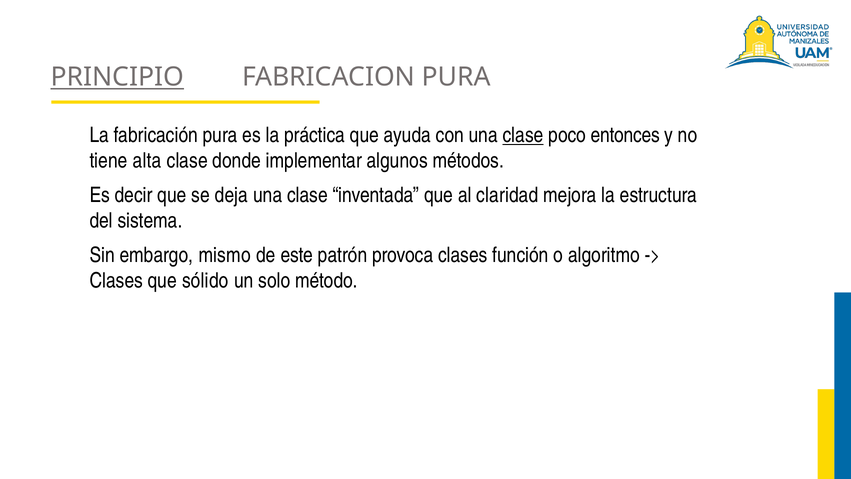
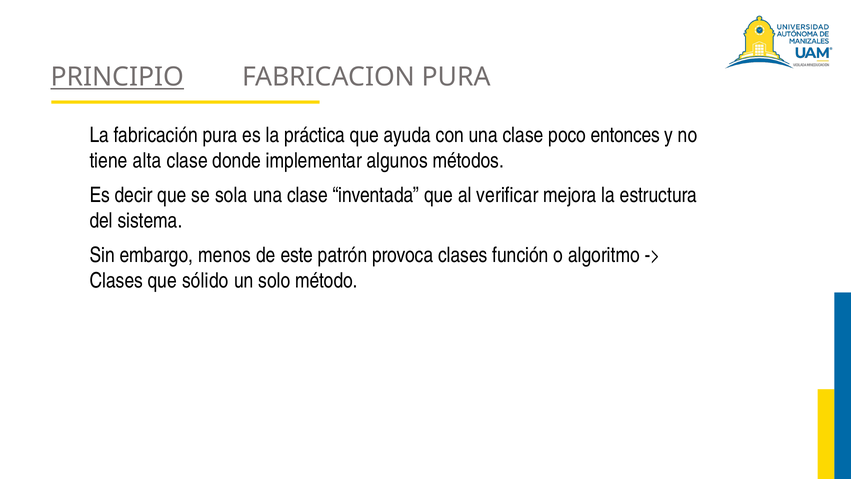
clase at (523, 135) underline: present -> none
deja: deja -> sola
claridad: claridad -> verificar
mismo: mismo -> menos
